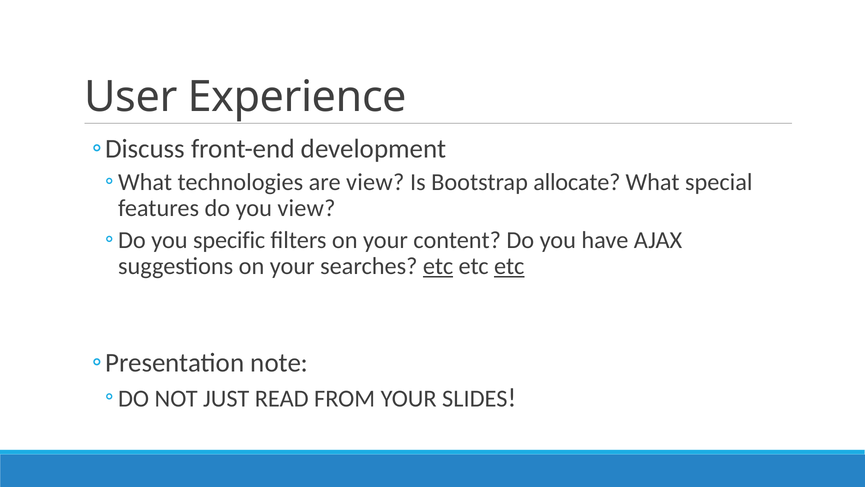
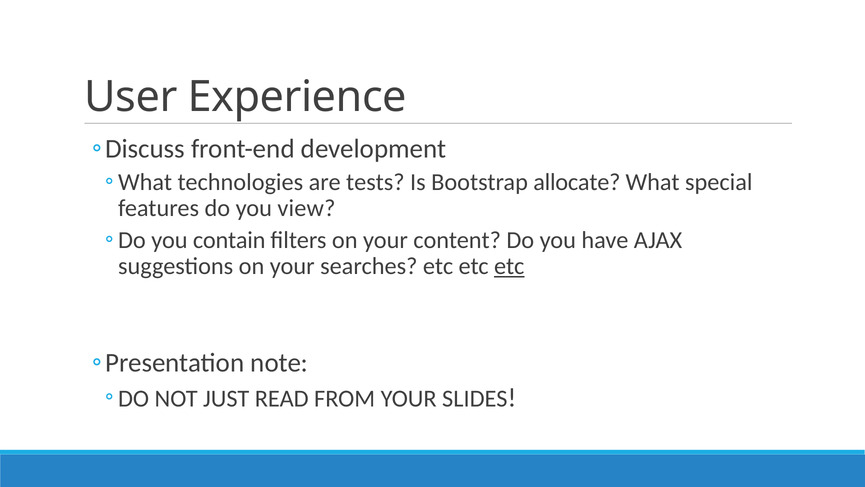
are view: view -> tests
specific: specific -> contain
etc at (438, 266) underline: present -> none
